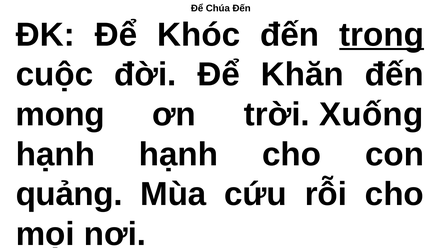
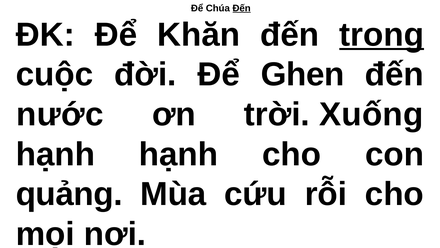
Đến at (242, 8) underline: none -> present
Khóc: Khóc -> Khăn
Khăn: Khăn -> Ghen
mong: mong -> nước
